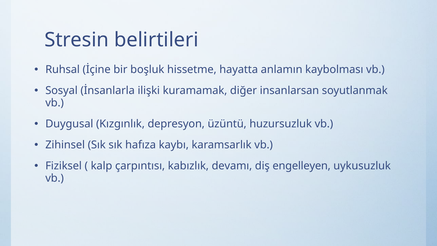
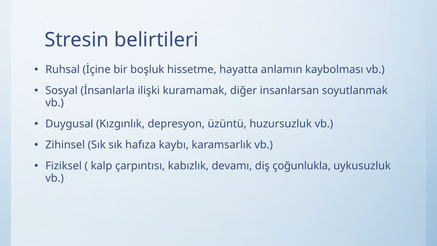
engelleyen: engelleyen -> çoğunlukla
